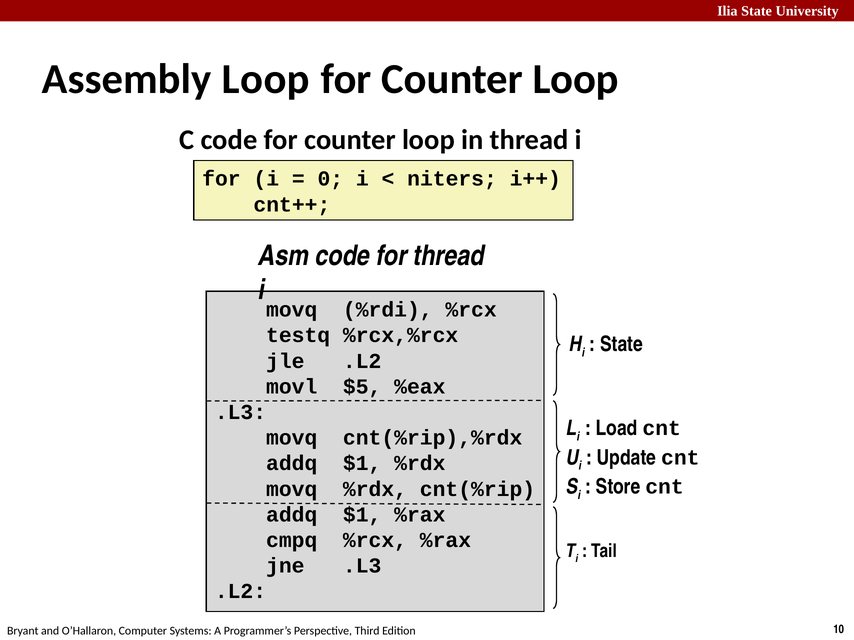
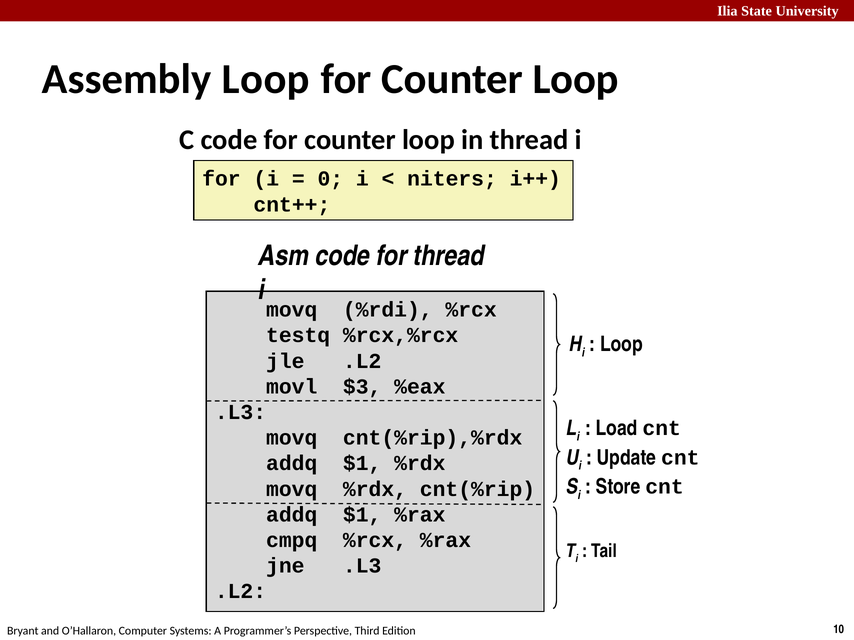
State at (621, 345): State -> Loop
$5: $5 -> $3
